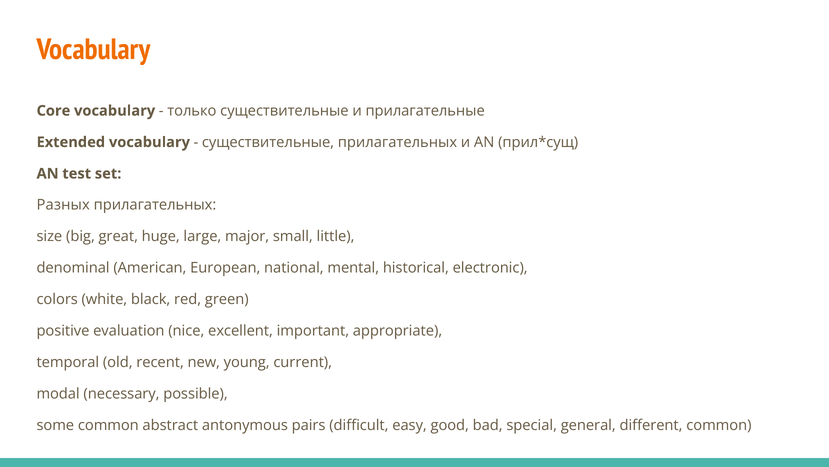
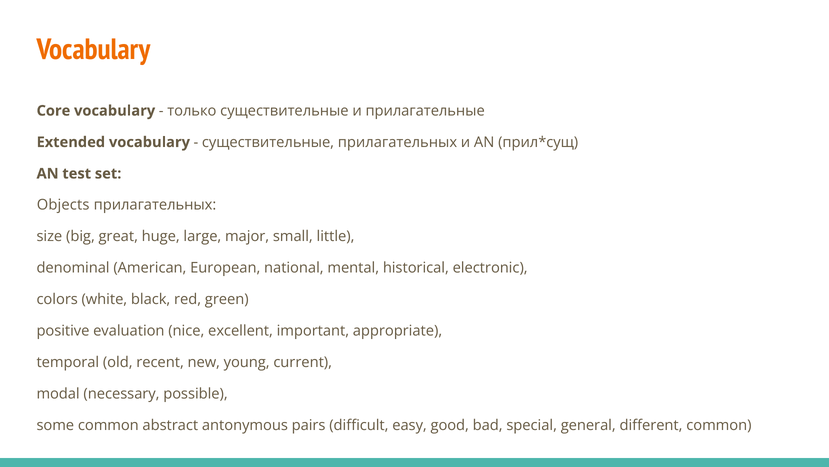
Разных: Разных -> Objects
